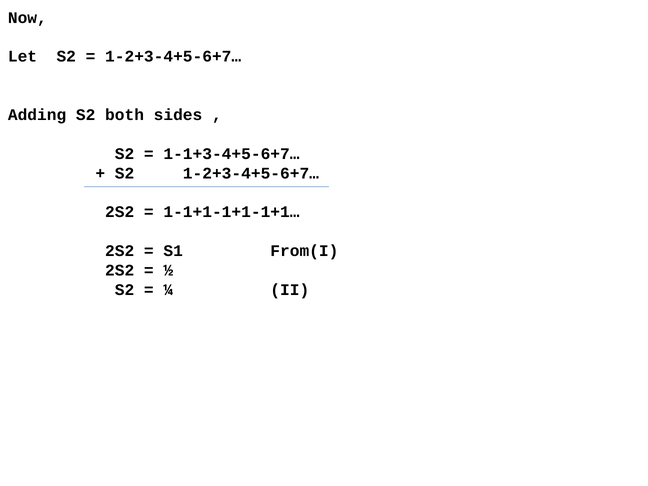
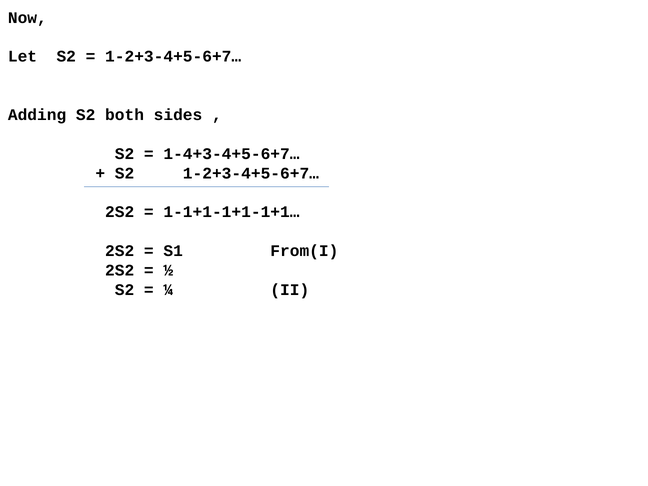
1-1+3-4+5-6+7…: 1-1+3-4+5-6+7… -> 1-4+3-4+5-6+7…
